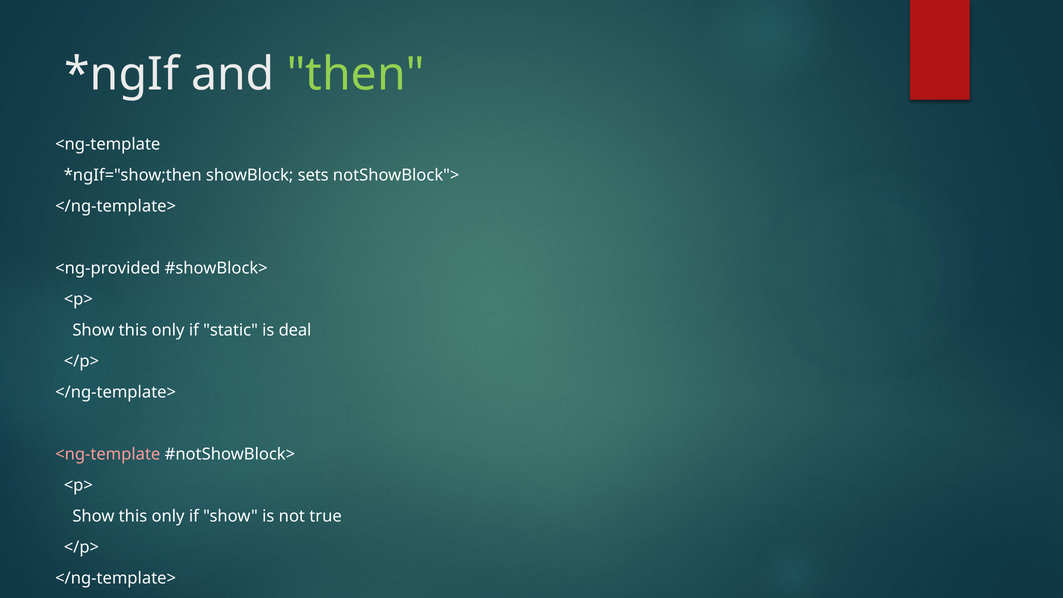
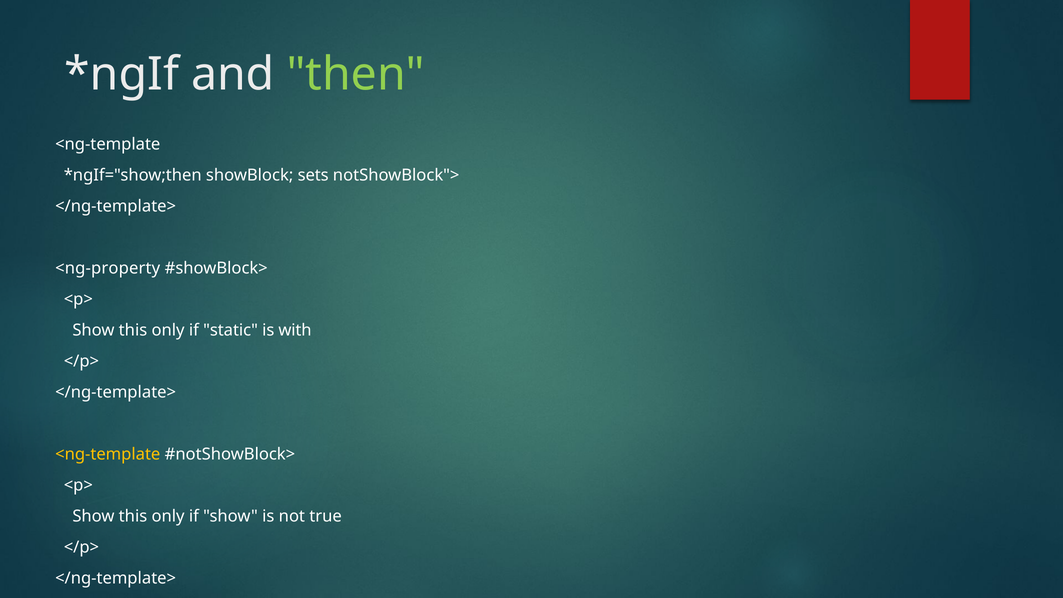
<ng-provided: <ng-provided -> <ng-property
deal: deal -> with
<ng-template at (108, 454) colour: pink -> yellow
